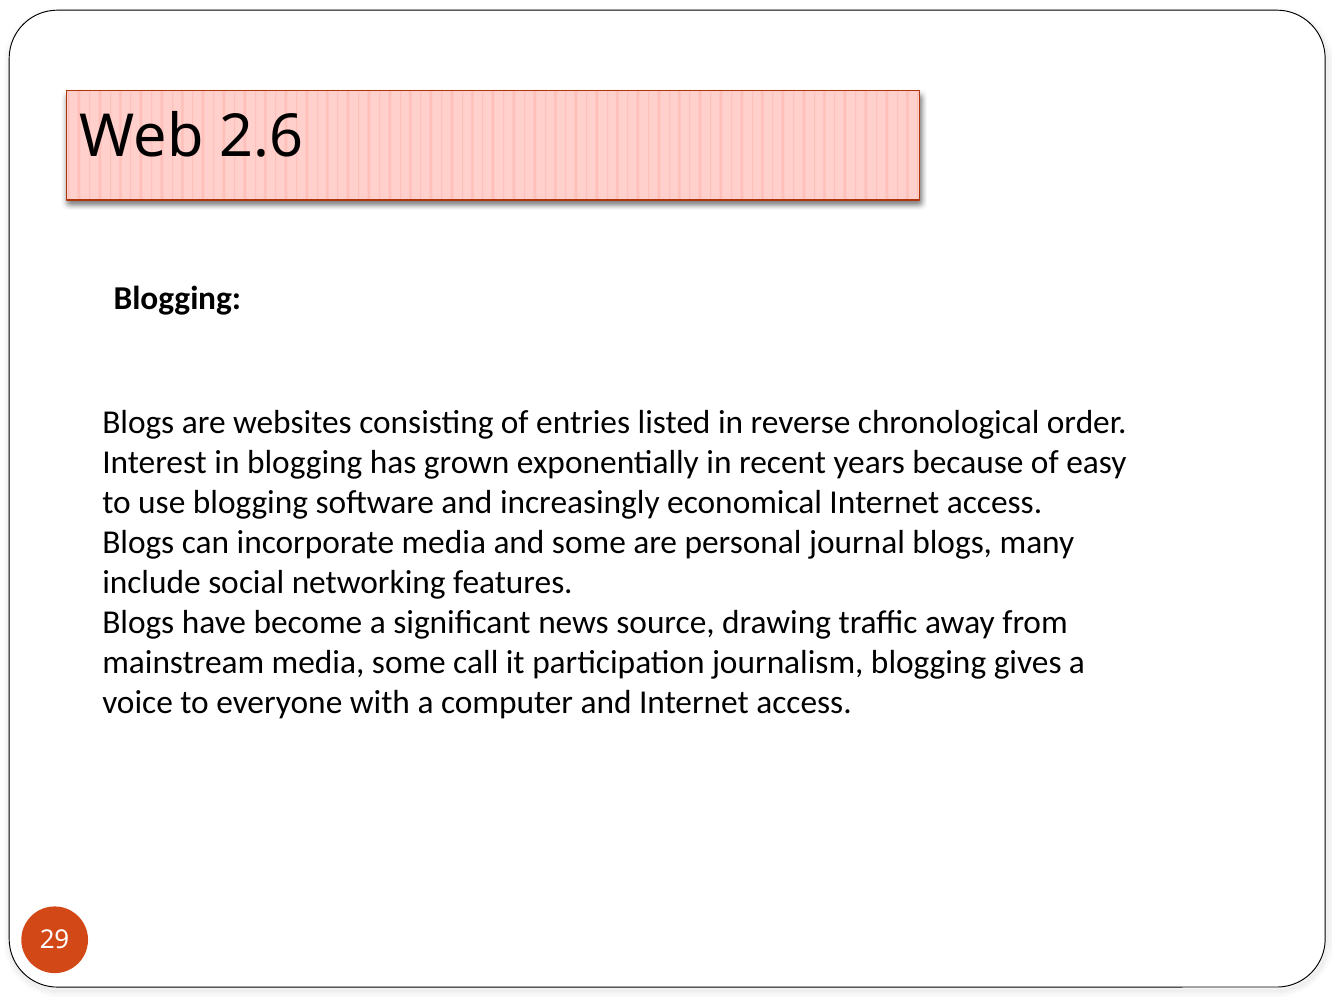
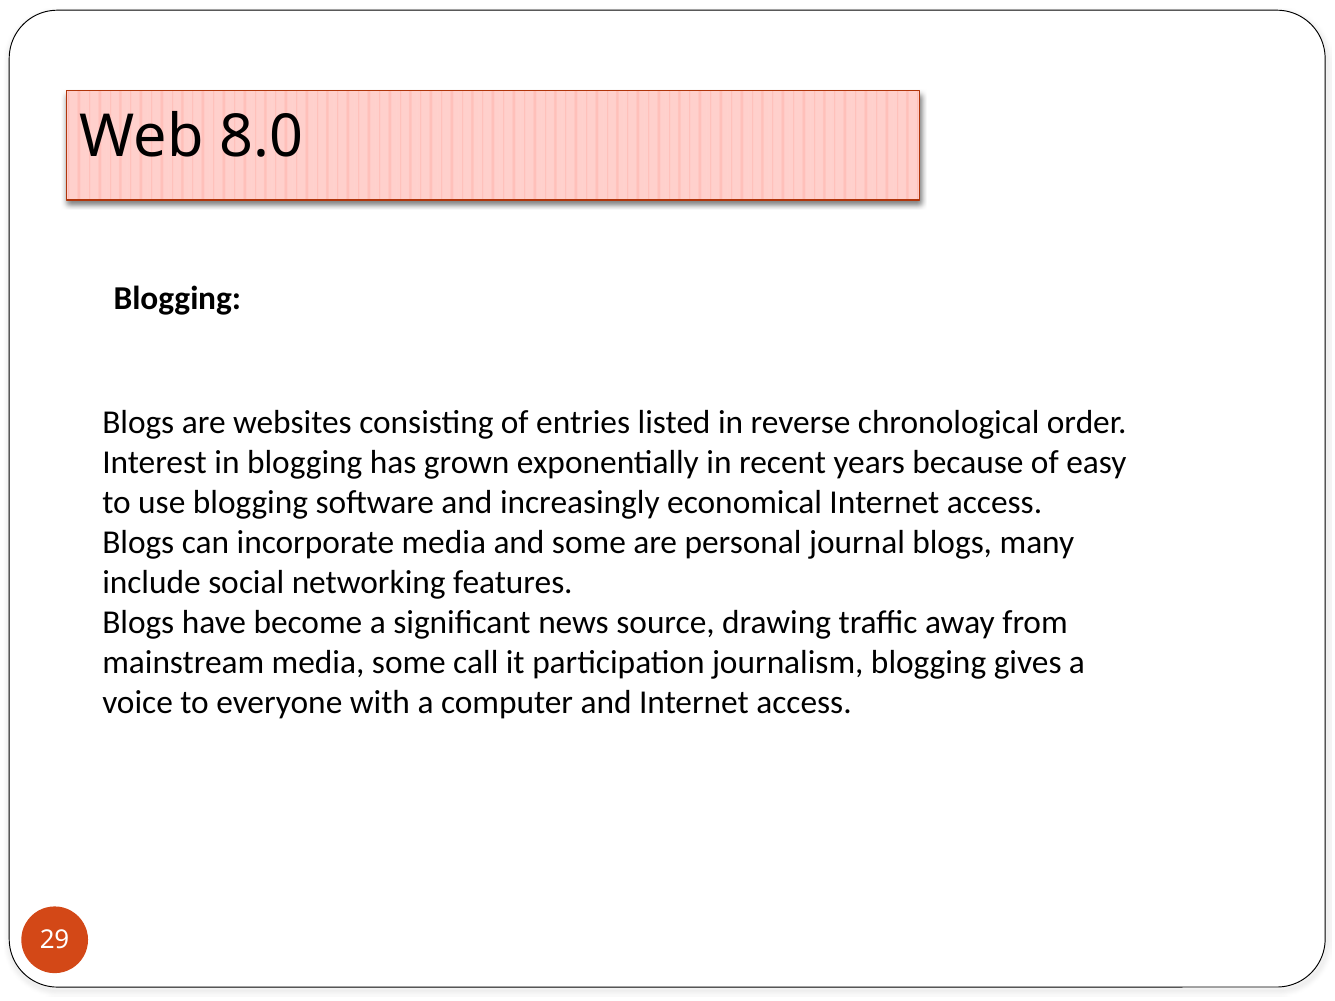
2.6: 2.6 -> 8.0
